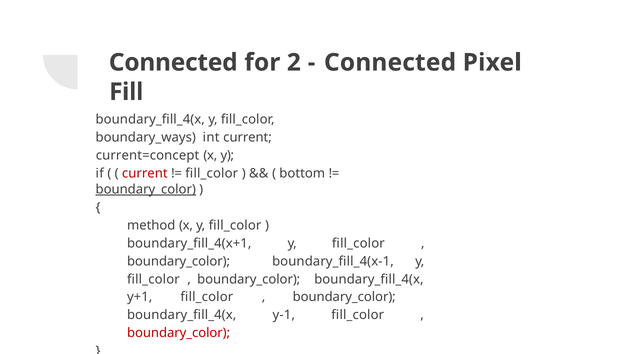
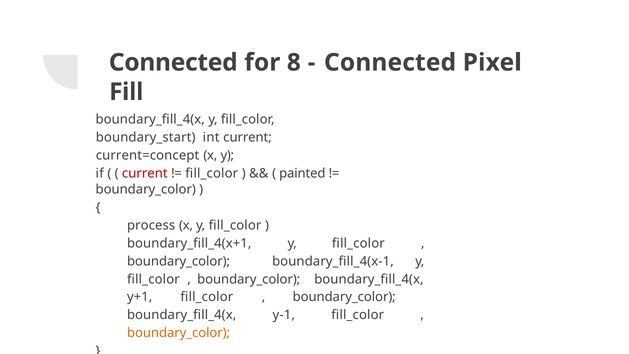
2: 2 -> 8
boundary_ways: boundary_ways -> boundary_start
bottom: bottom -> painted
boundary_color at (146, 189) underline: present -> none
method: method -> process
boundary_color at (179, 333) colour: red -> orange
